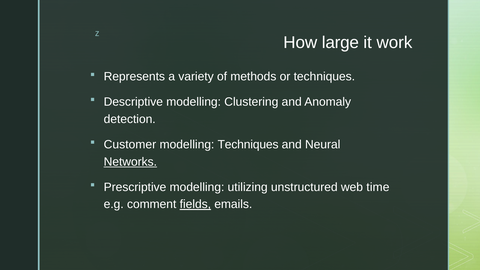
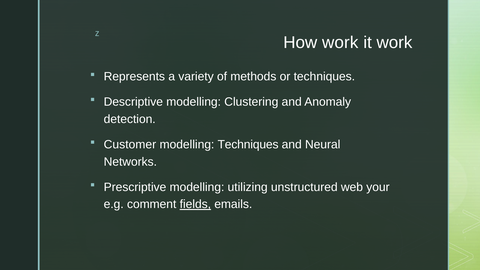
How large: large -> work
Networks underline: present -> none
time: time -> your
